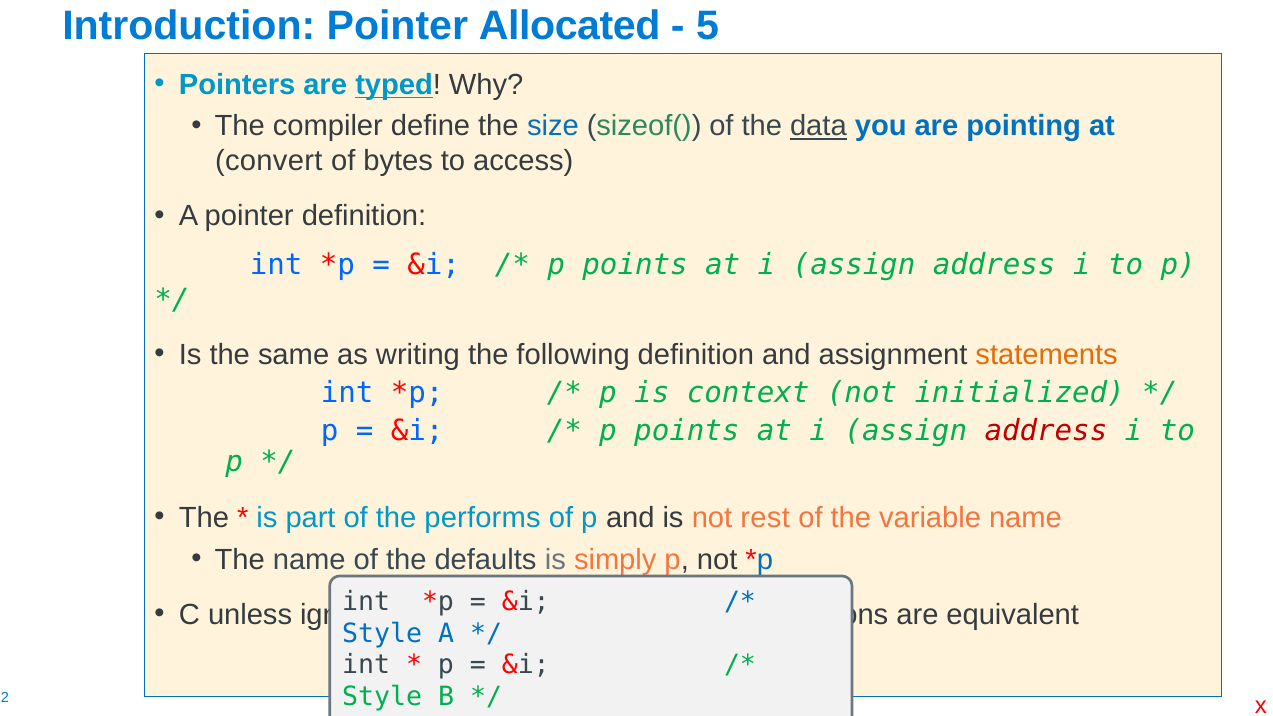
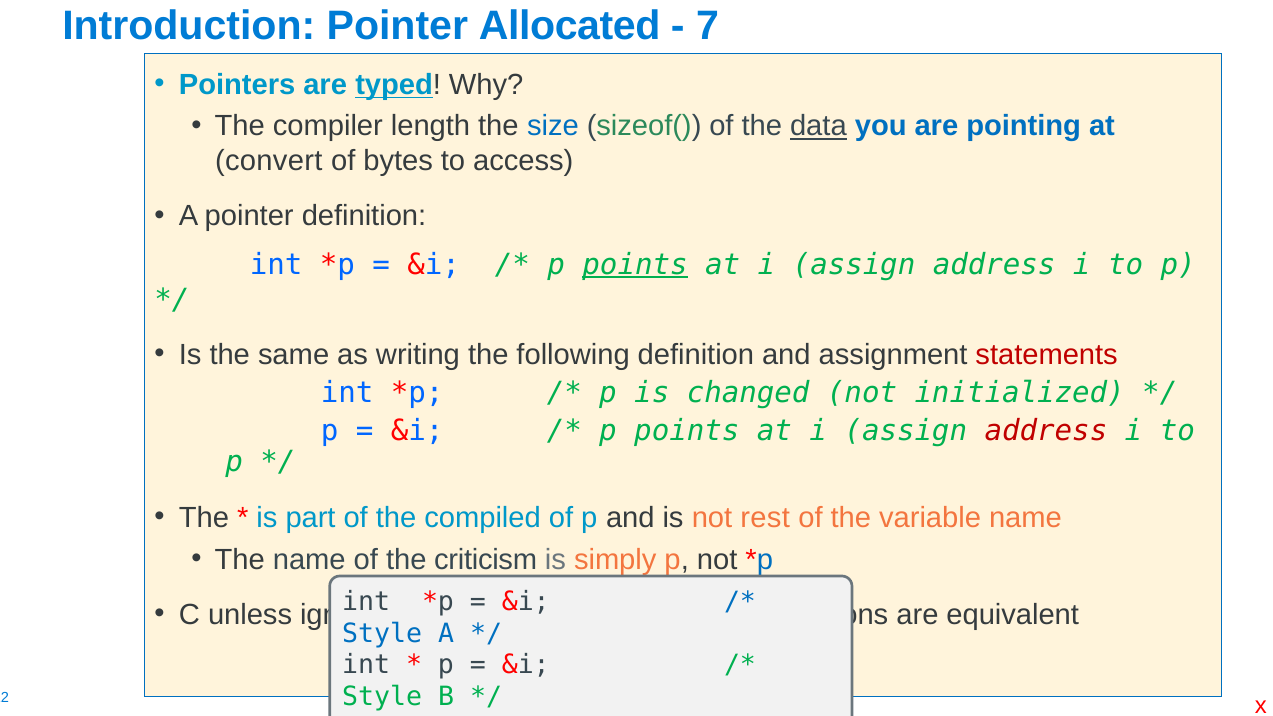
5: 5 -> 7
define: define -> length
points at (635, 265) underline: none -> present
statements colour: orange -> red
context: context -> changed
performs: performs -> compiled
defaults: defaults -> criticism
